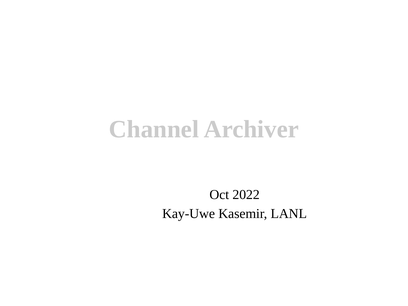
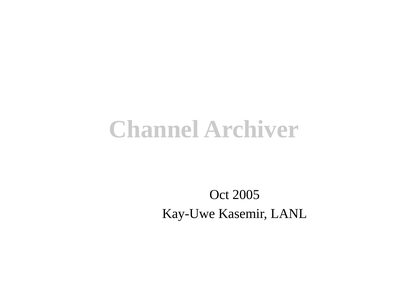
2022: 2022 -> 2005
